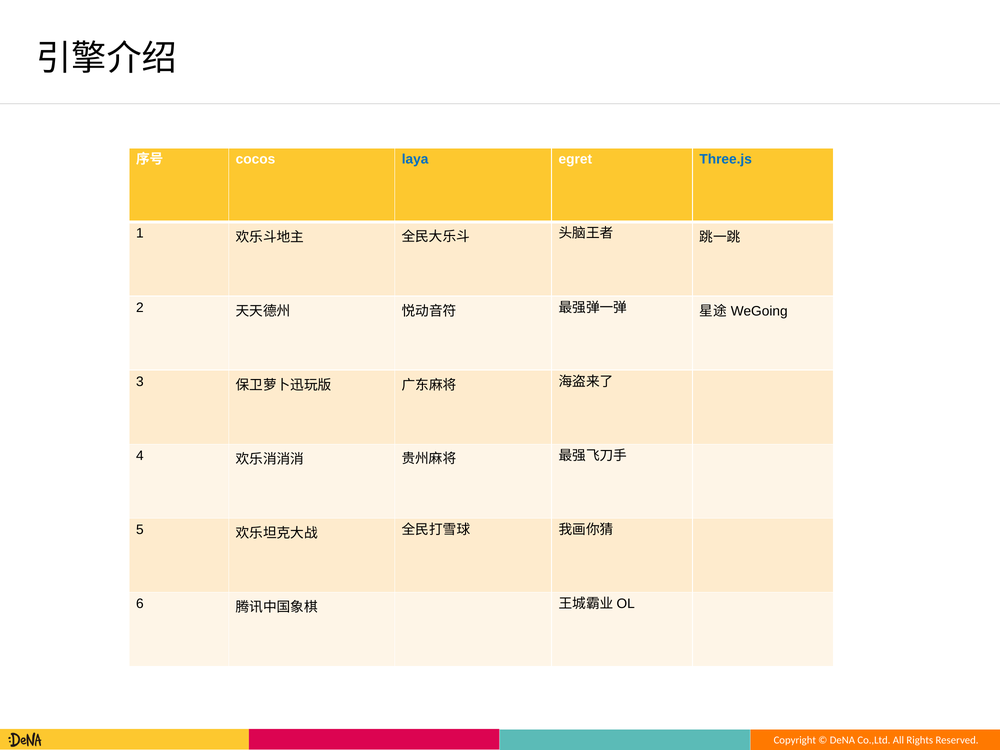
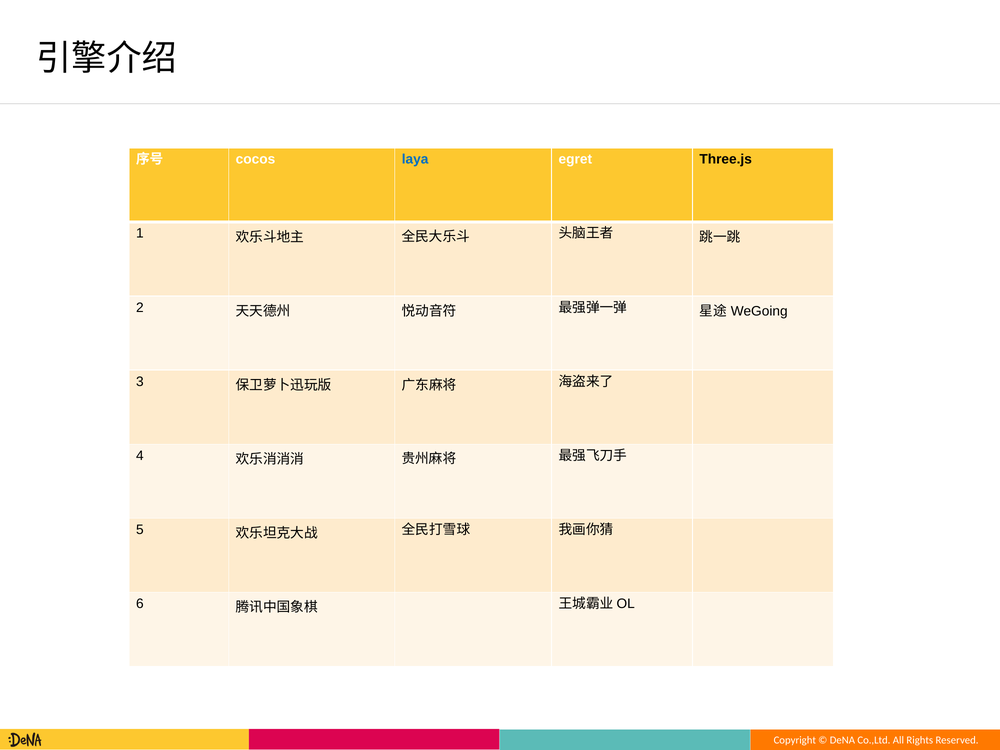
Three.js colour: blue -> black
